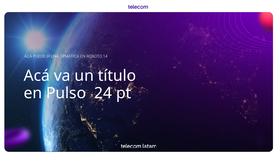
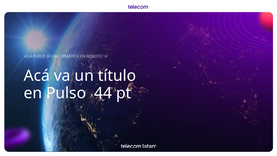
24: 24 -> 44
